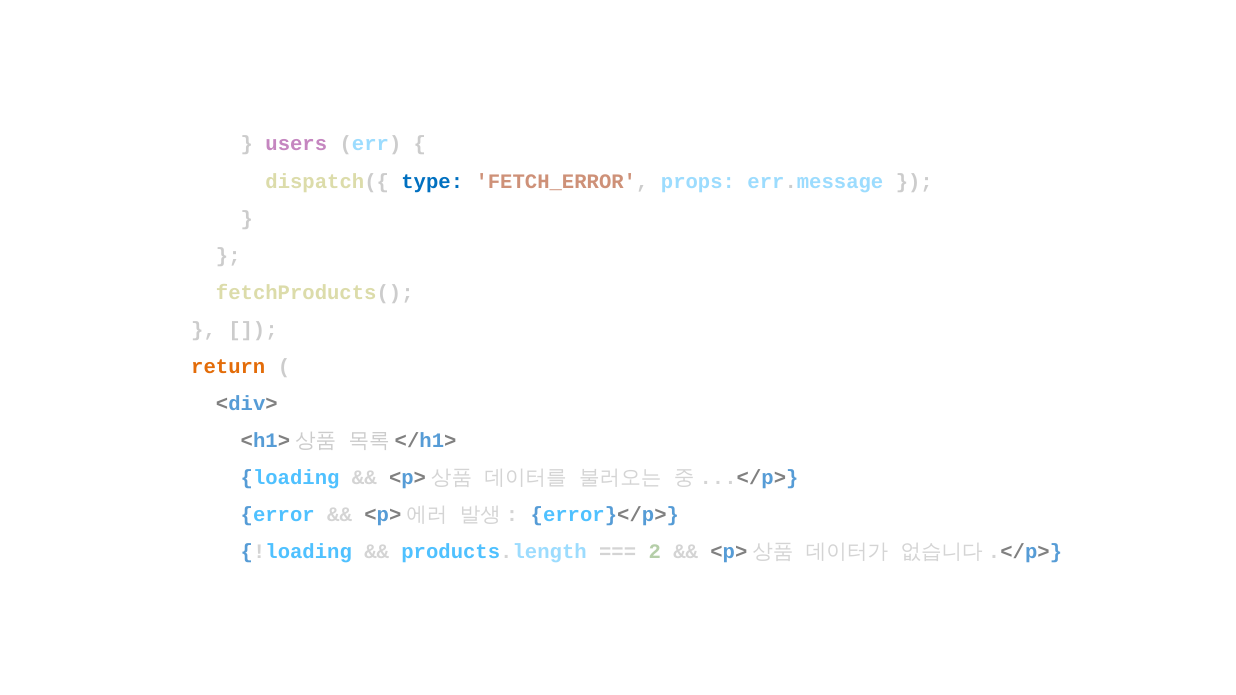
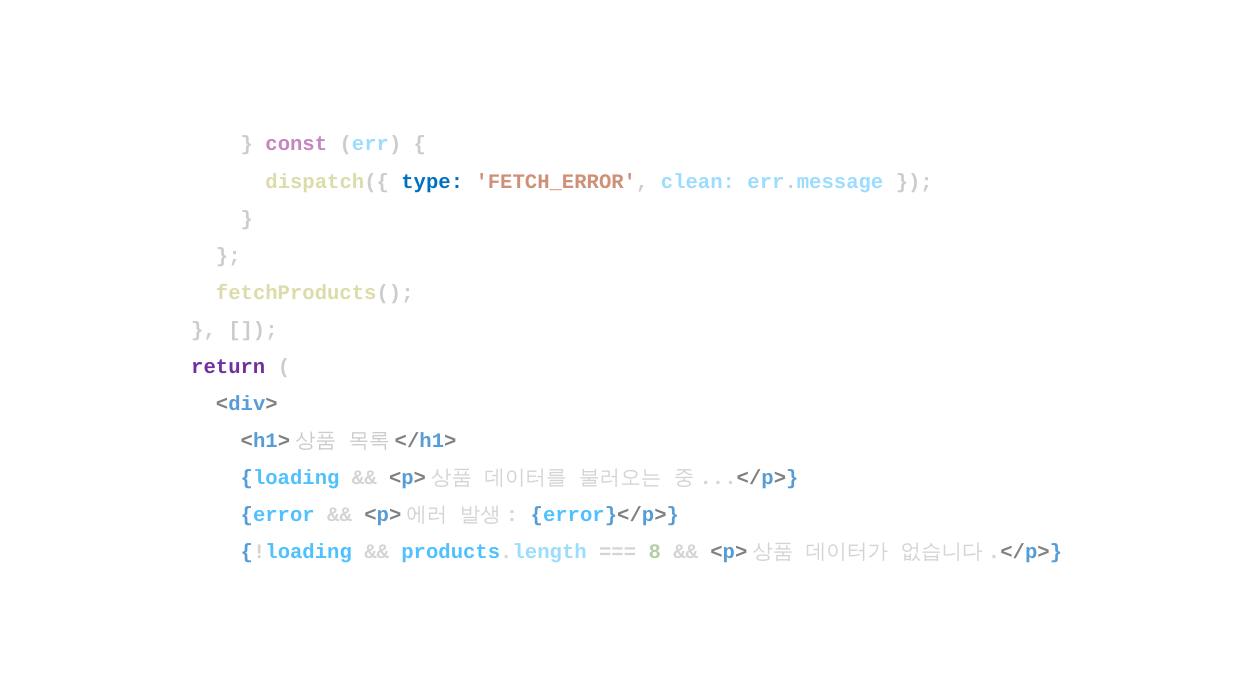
users: users -> const
props: props -> clean
return colour: orange -> purple
2: 2 -> 8
